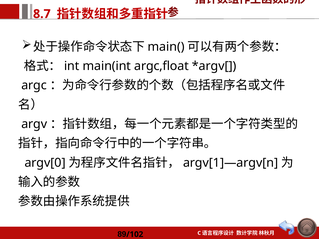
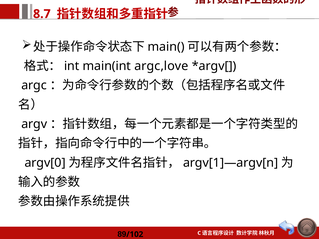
argc,float: argc,float -> argc,love
